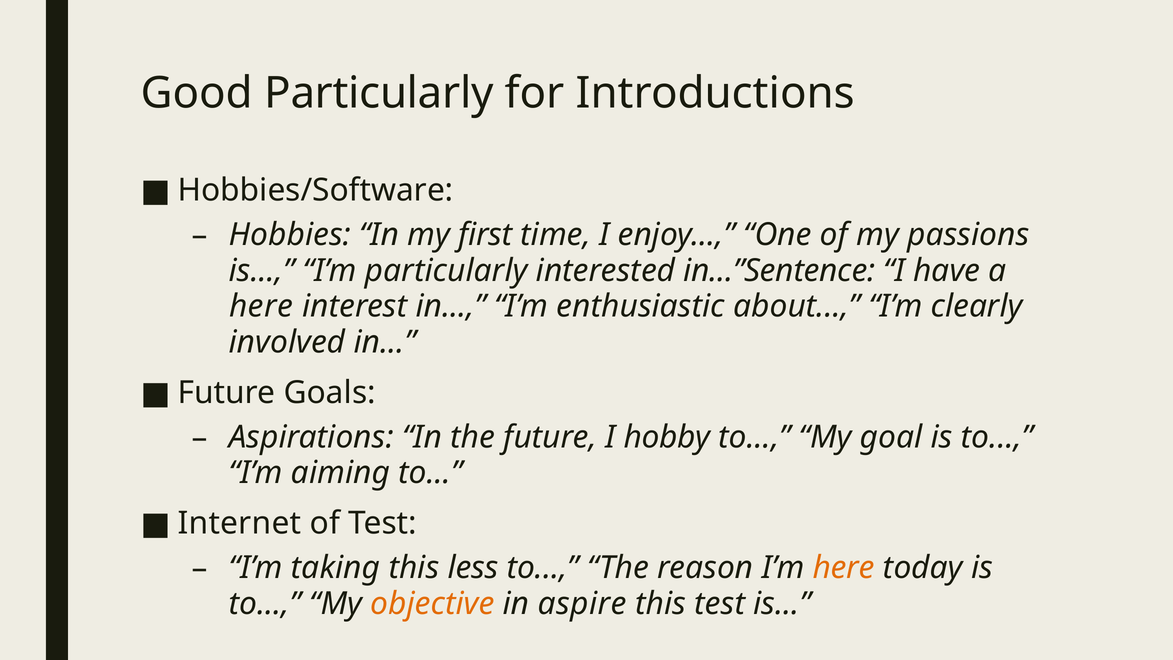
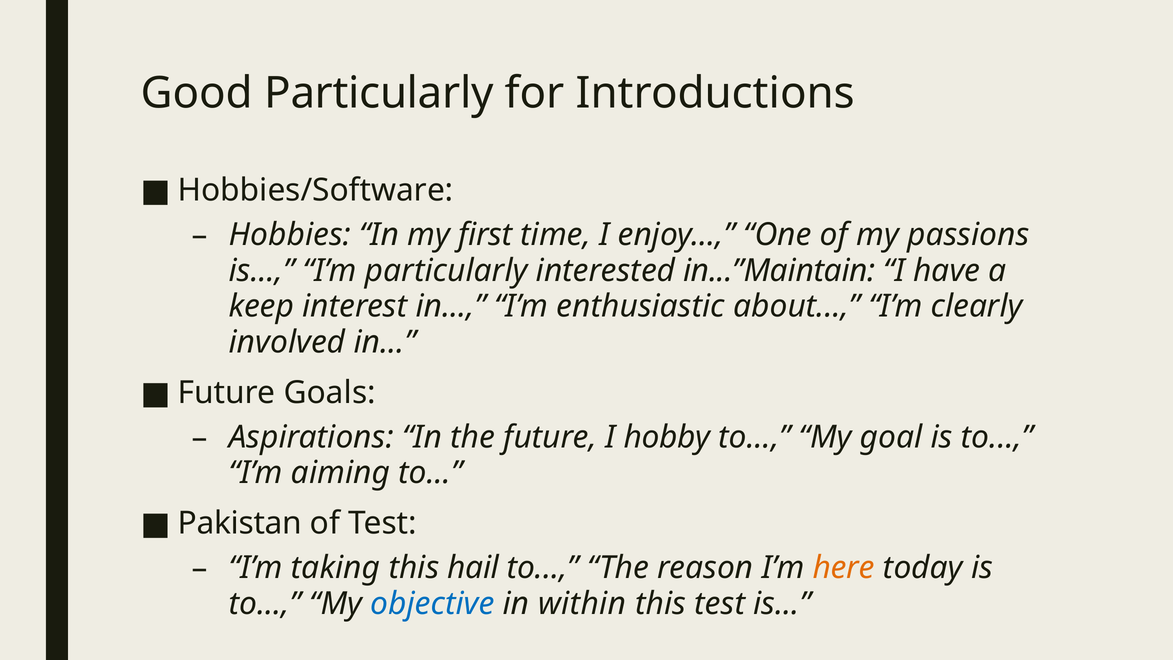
in...”Sentence: in...”Sentence -> in...”Maintain
here at (261, 306): here -> keep
Internet: Internet -> Pakistan
less: less -> hail
objective colour: orange -> blue
aspire: aspire -> within
